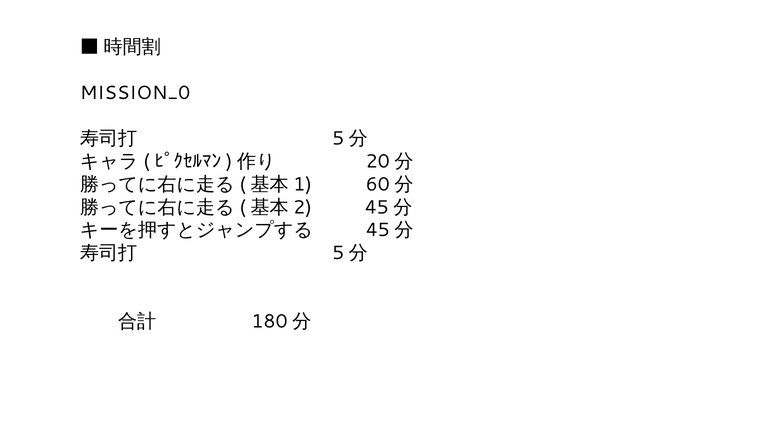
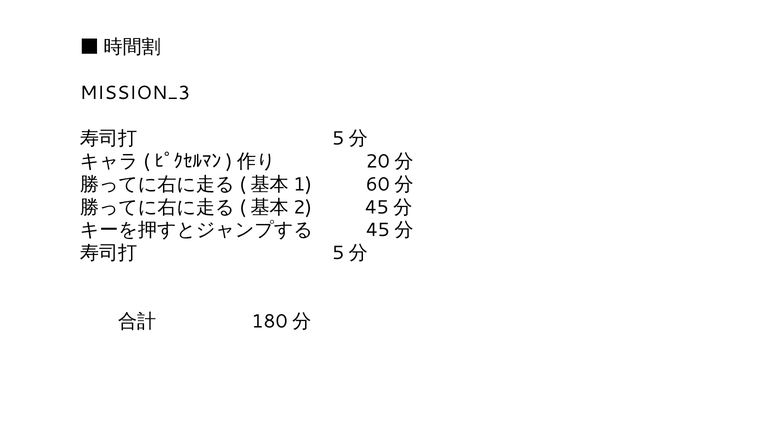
MISSION_0: MISSION_0 -> MISSION_3
